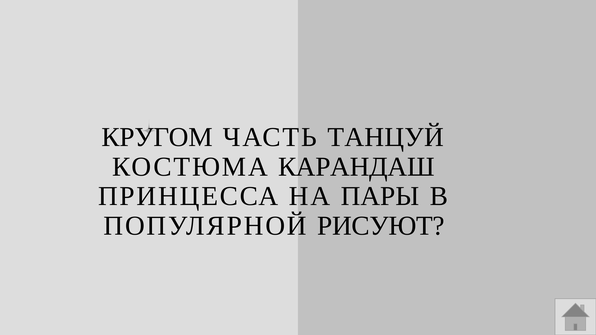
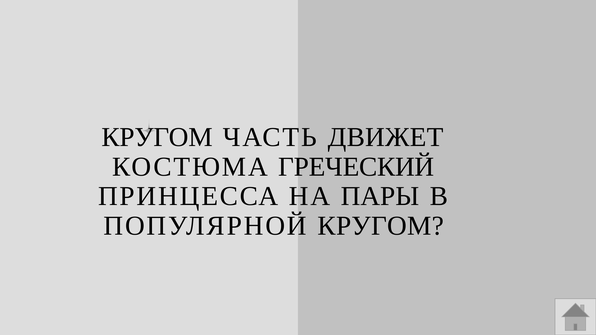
ТАНЦУЙ: ТАНЦУЙ -> ДВИЖЕТ
КАРАНДАШ: КАРАНДАШ -> ГРЕЧЕСКИЙ
ПОПУЛЯРНОЙ РИСУЮТ: РИСУЮТ -> КРУГОМ
